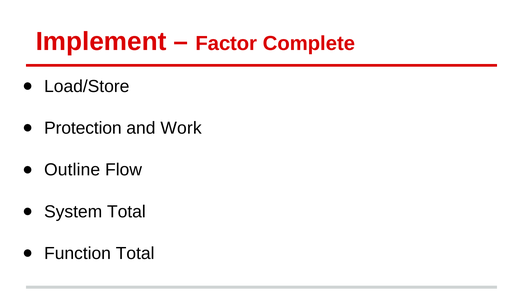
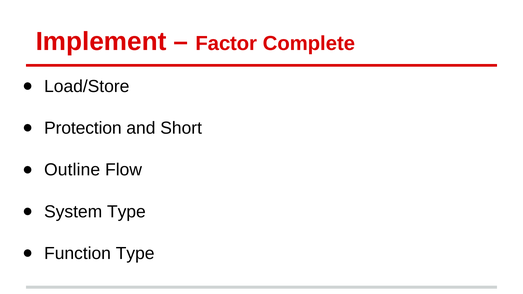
Work: Work -> Short
System Total: Total -> Type
Function Total: Total -> Type
